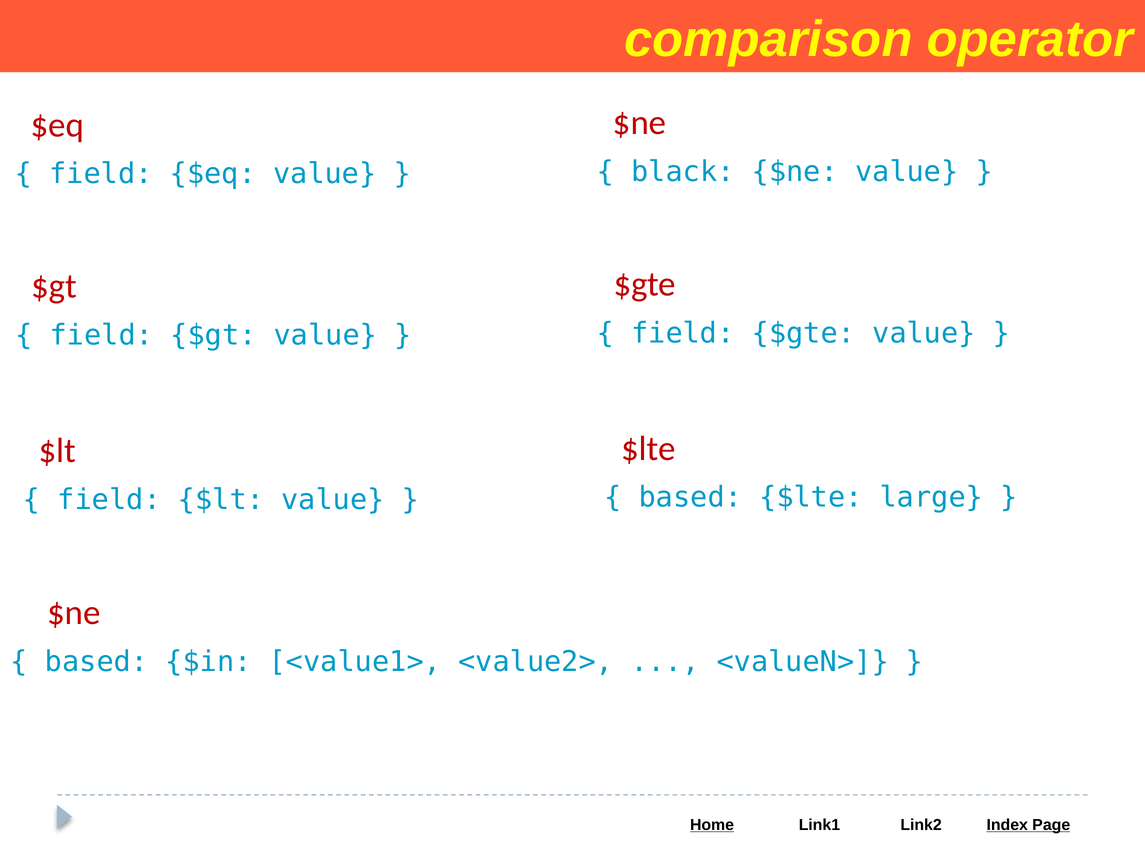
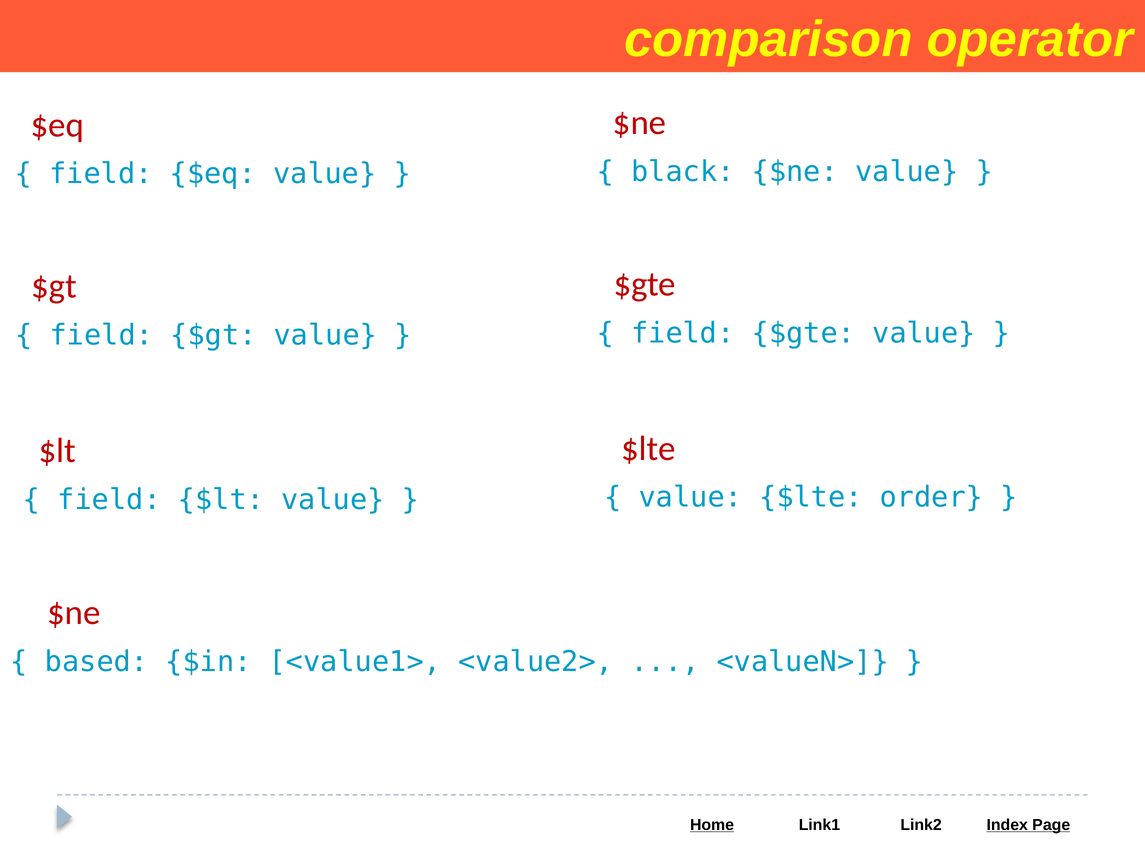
based at (690, 498): based -> value
large: large -> order
